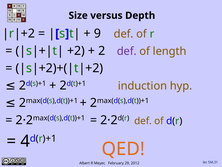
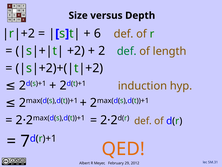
9: 9 -> 6
def at (127, 51) colour: purple -> green
4: 4 -> 7
